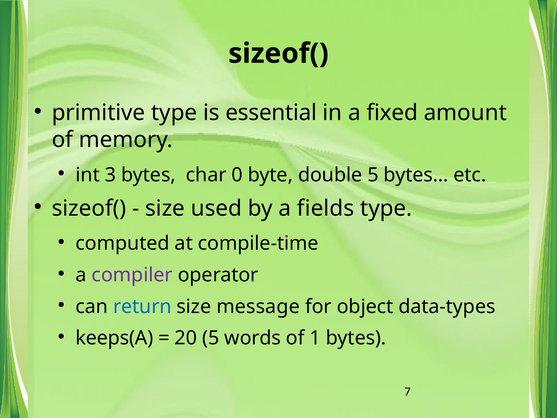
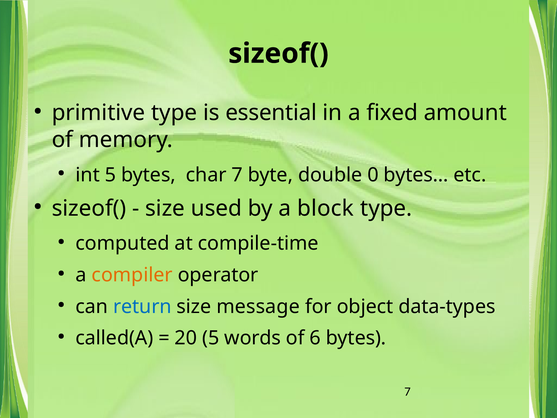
int 3: 3 -> 5
char 0: 0 -> 7
double 5: 5 -> 0
fields: fields -> block
compiler colour: purple -> orange
keeps(A: keeps(A -> called(A
1: 1 -> 6
